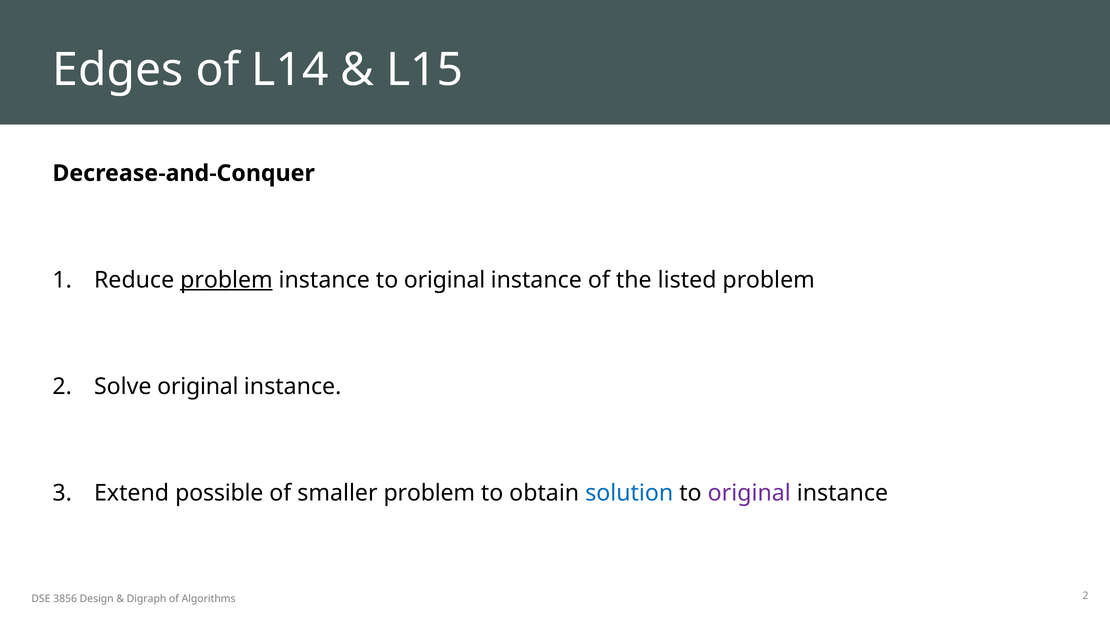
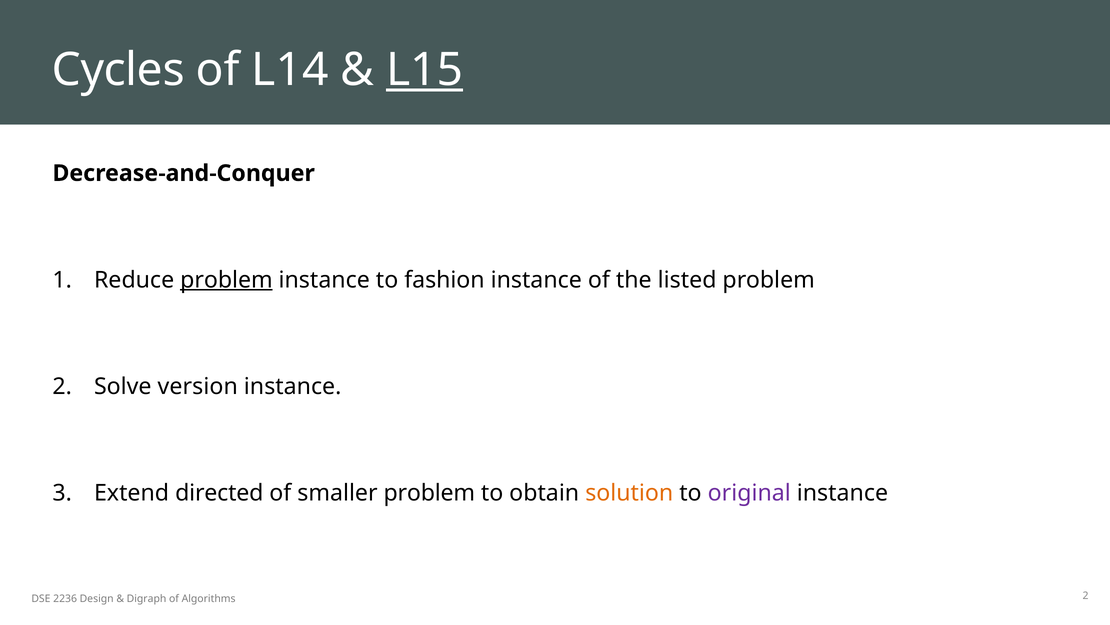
Edges: Edges -> Cycles
L15 underline: none -> present
instance to original: original -> fashion
Solve original: original -> version
possible: possible -> directed
solution colour: blue -> orange
3856: 3856 -> 2236
